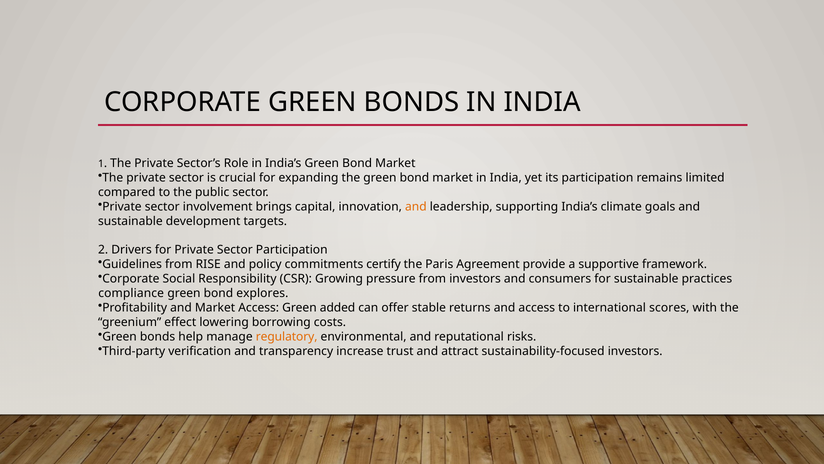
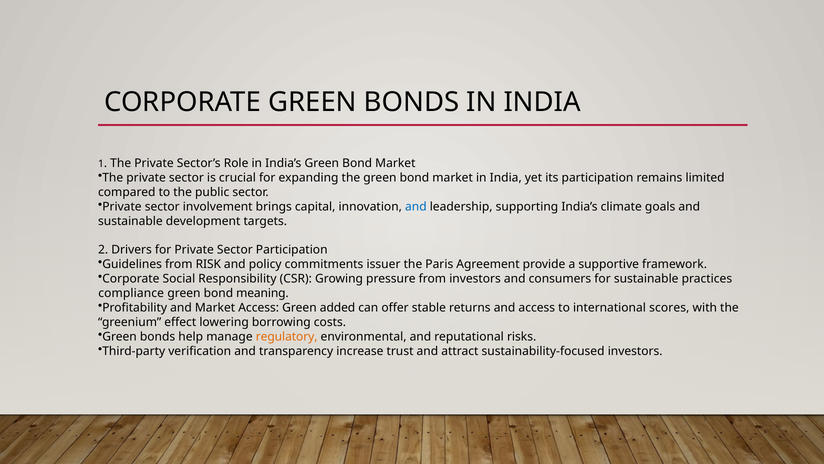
and at (416, 206) colour: orange -> blue
RISE: RISE -> RISK
certify: certify -> issuer
explores: explores -> meaning
